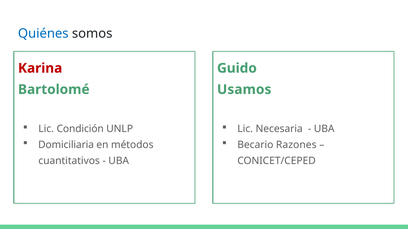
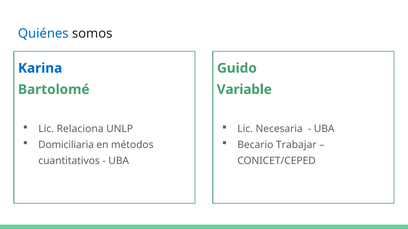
Karina colour: red -> blue
Usamos: Usamos -> Variable
Condición: Condición -> Relaciona
Razones: Razones -> Trabajar
